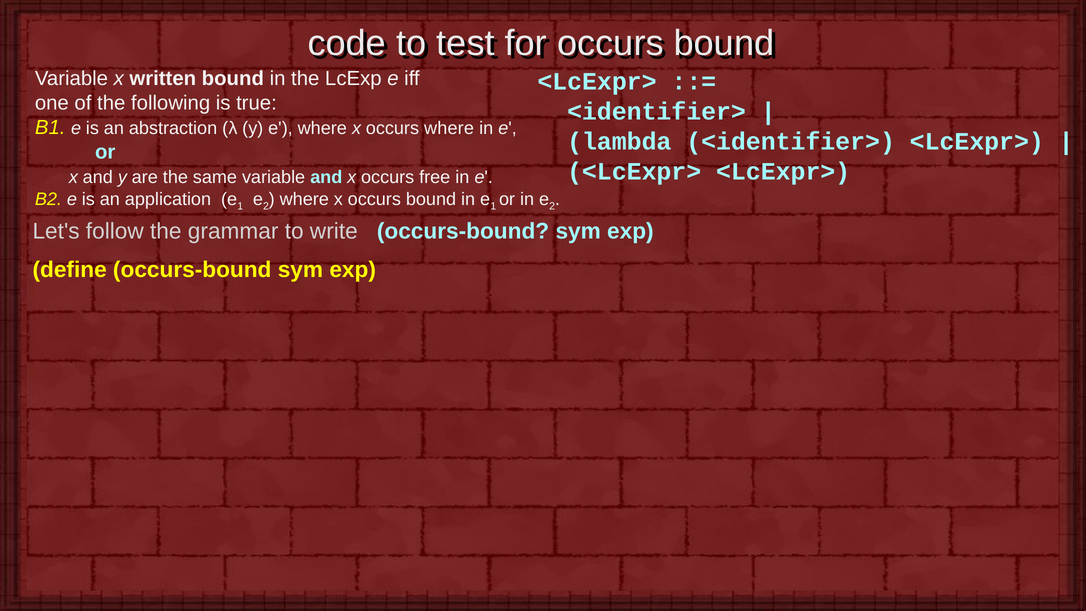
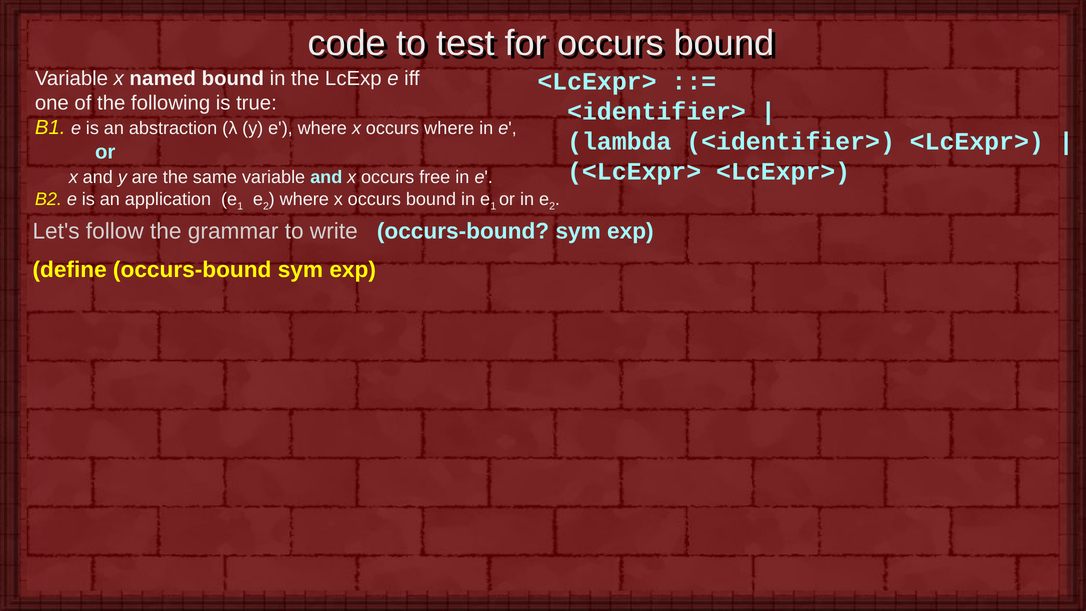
written: written -> named
